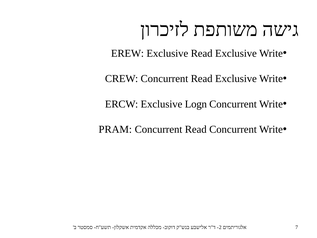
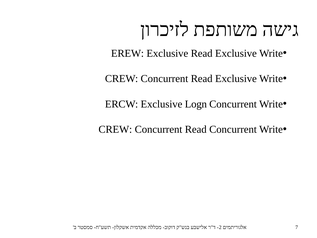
PRAM at (115, 129): PRAM -> CREW
